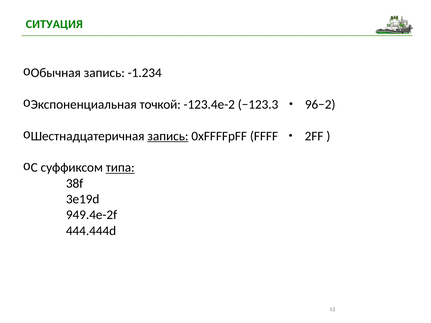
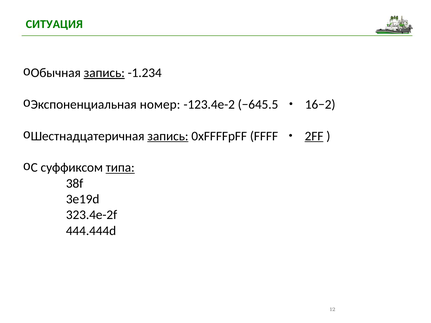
запись at (104, 73) underline: none -> present
точкой: точкой -> номер
−123.3: −123.3 -> −645.5
96−2: 96−2 -> 16−2
2FF underline: none -> present
949.4e-2f: 949.4e-2f -> 323.4e-2f
